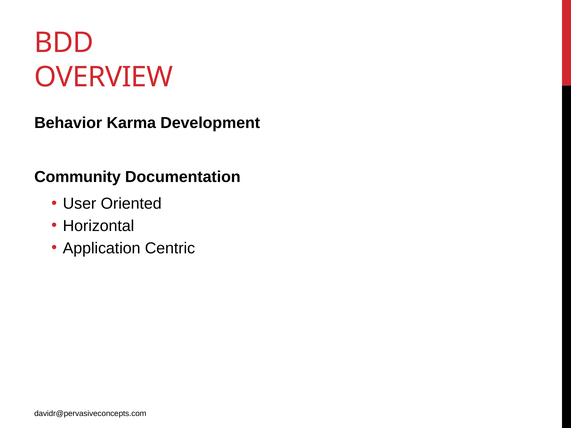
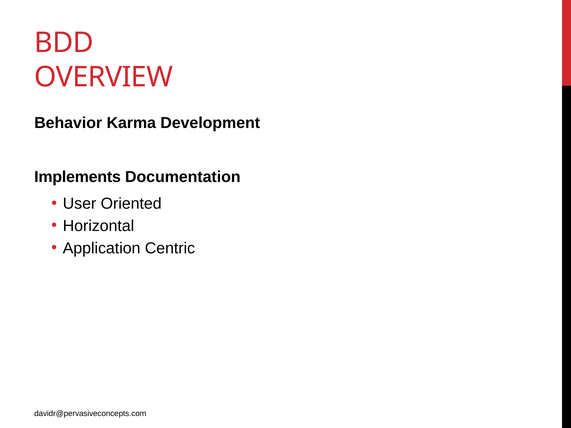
Community: Community -> Implements
